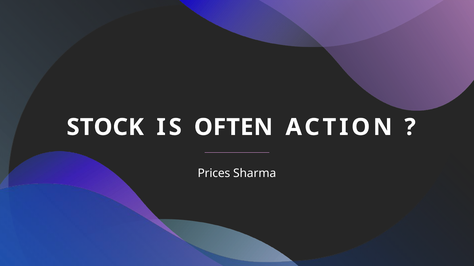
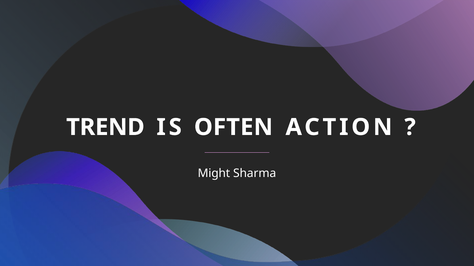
STOCK: STOCK -> TREND
Prices: Prices -> Might
